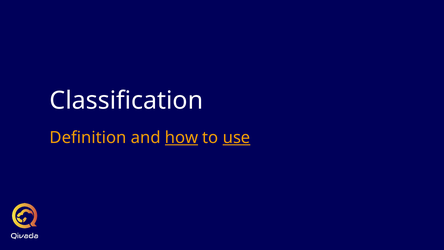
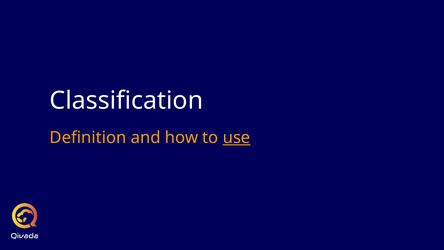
how underline: present -> none
